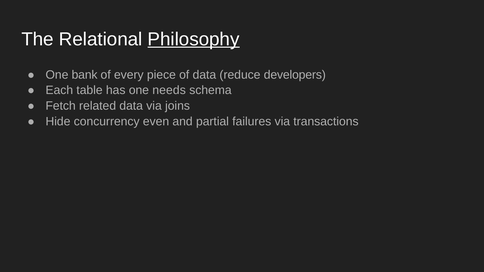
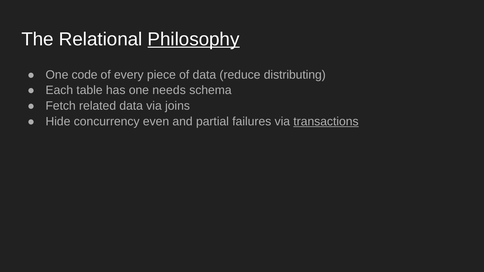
bank: bank -> code
developers: developers -> distributing
transactions underline: none -> present
